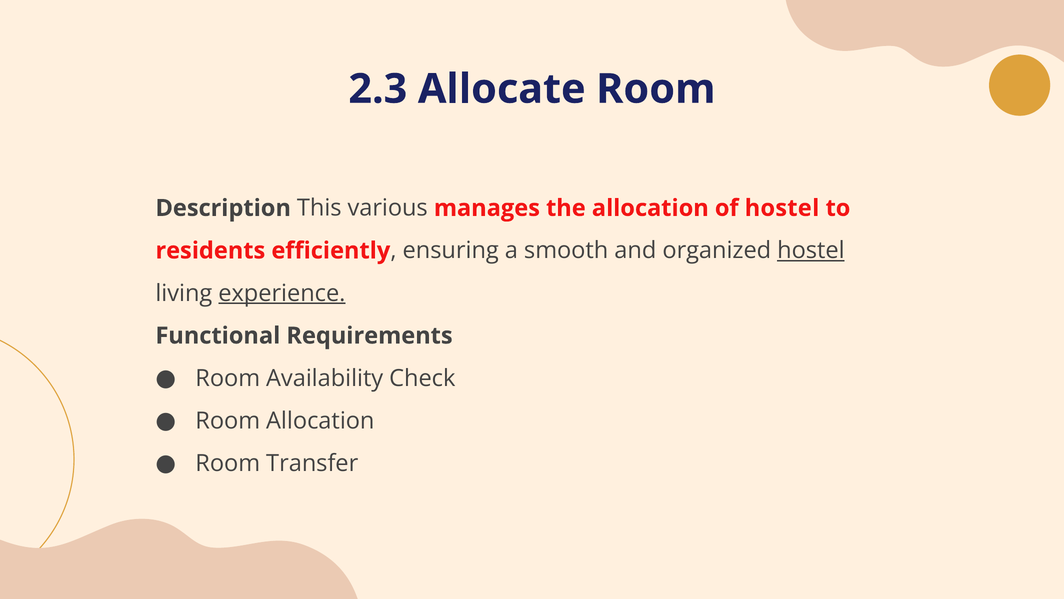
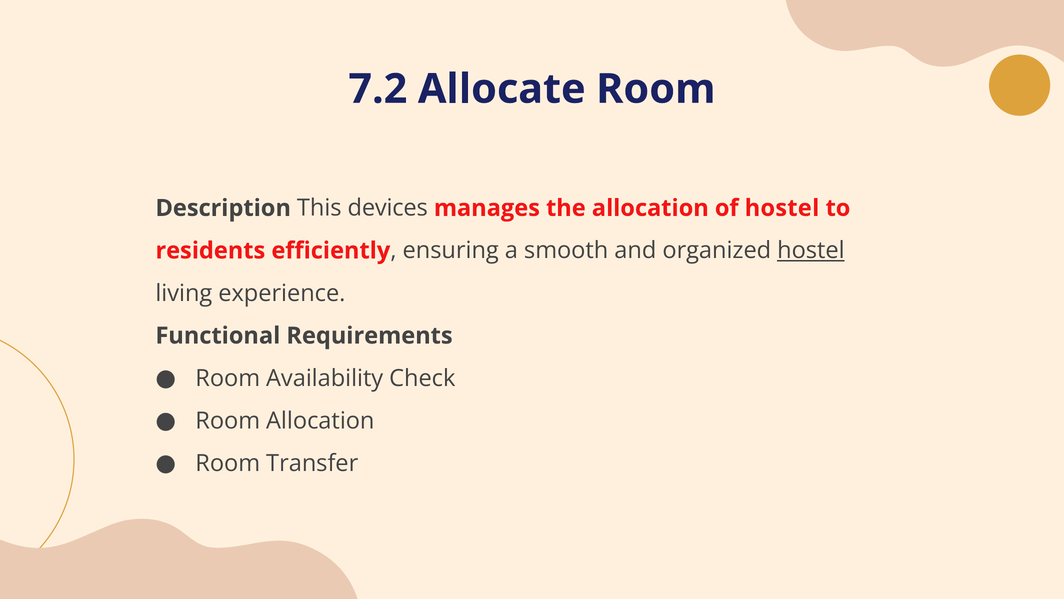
2.3: 2.3 -> 7.2
various: various -> devices
experience underline: present -> none
